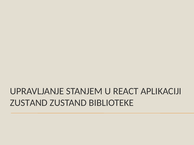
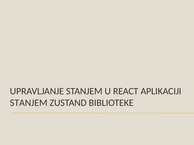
ZUSTAND at (29, 103): ZUSTAND -> STANJEM
